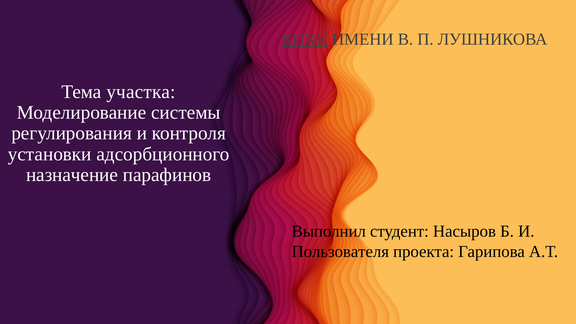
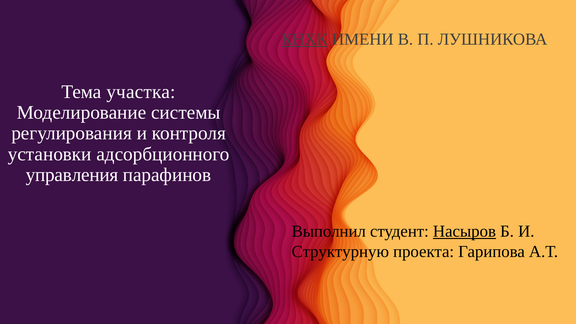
назначение: назначение -> управления
Насыров underline: none -> present
Пользователя: Пользователя -> Структурную
